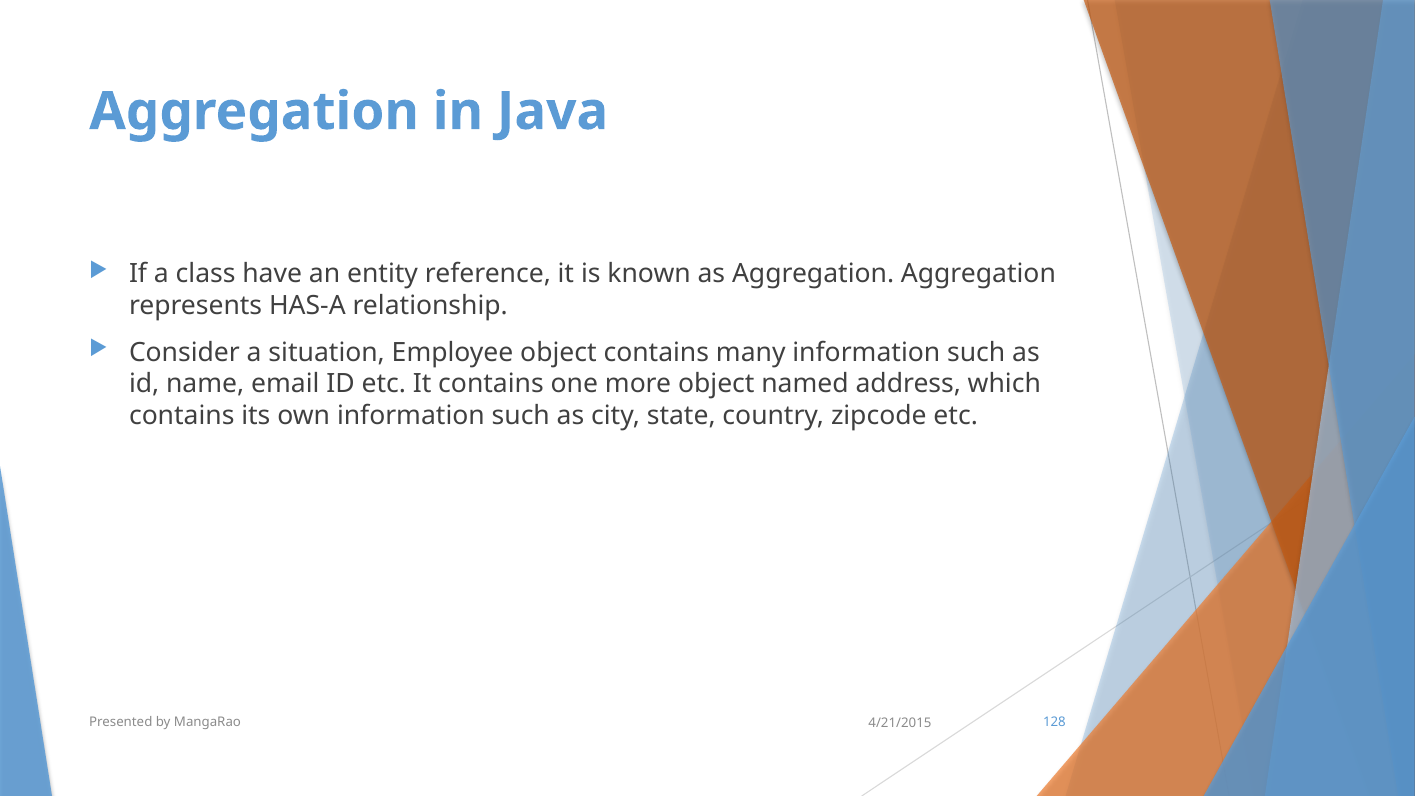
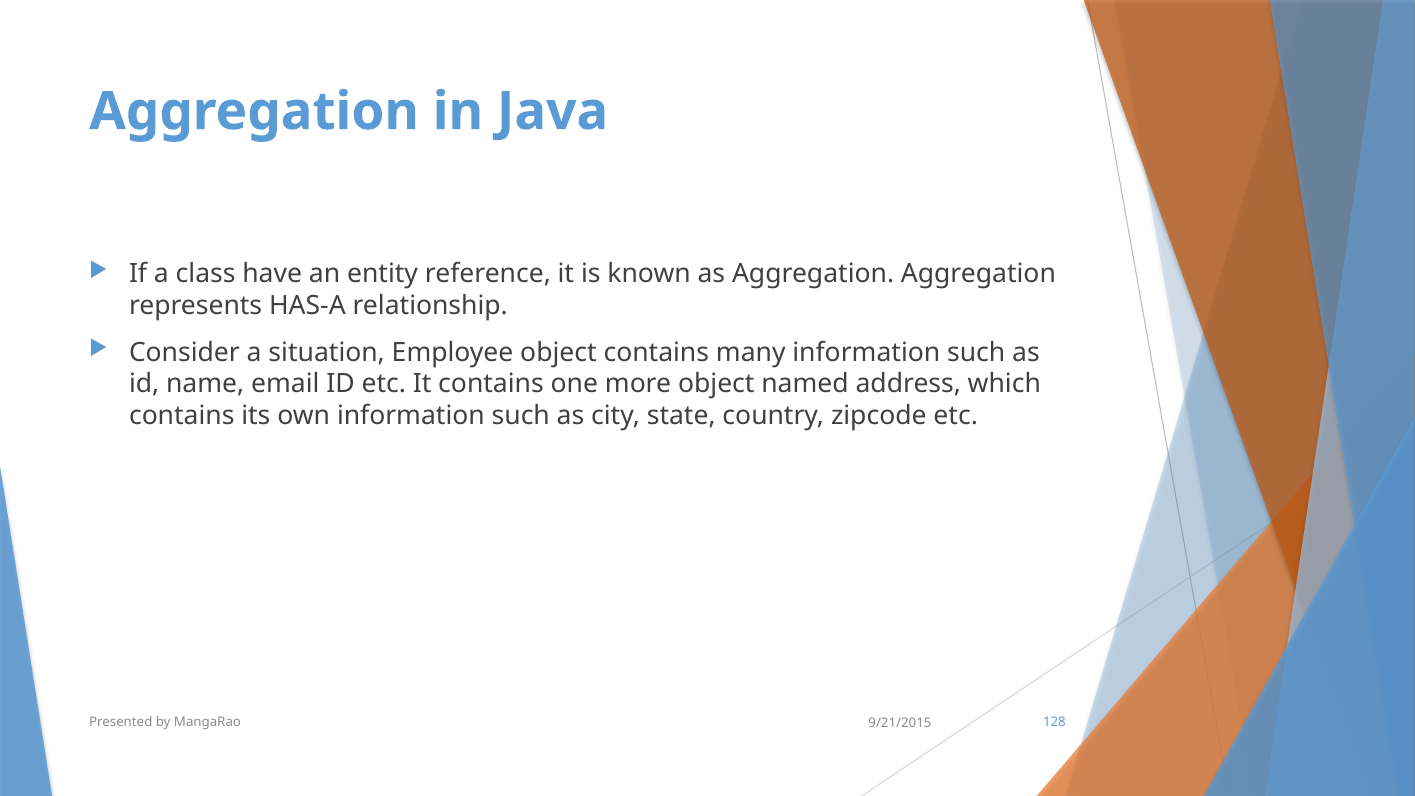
4/21/2015: 4/21/2015 -> 9/21/2015
